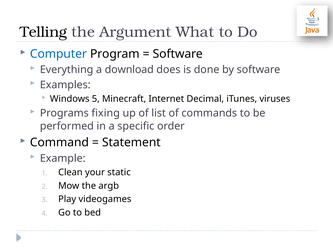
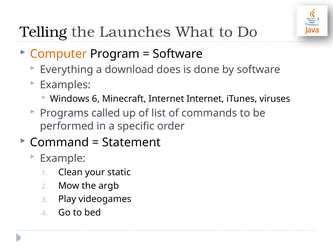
Argument: Argument -> Launches
Computer colour: blue -> orange
5: 5 -> 6
Internet Decimal: Decimal -> Internet
fixing: fixing -> called
